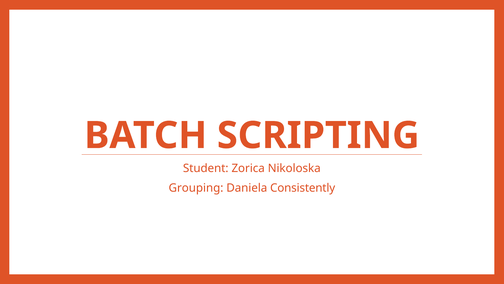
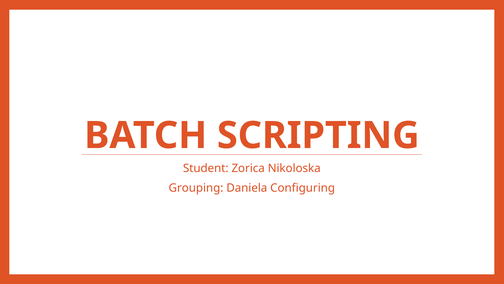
Consistently: Consistently -> Configuring
